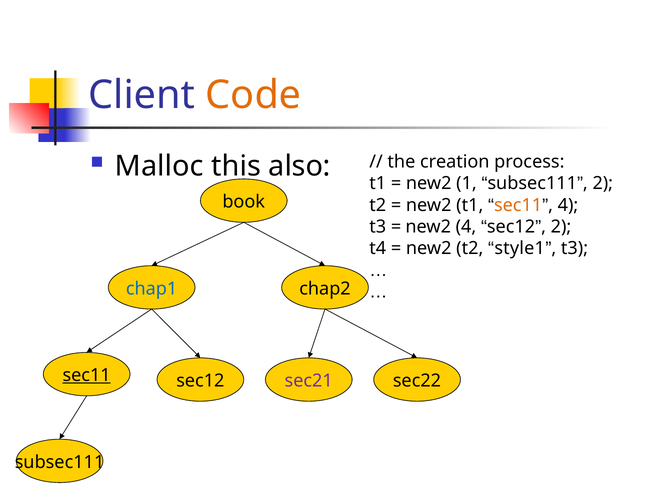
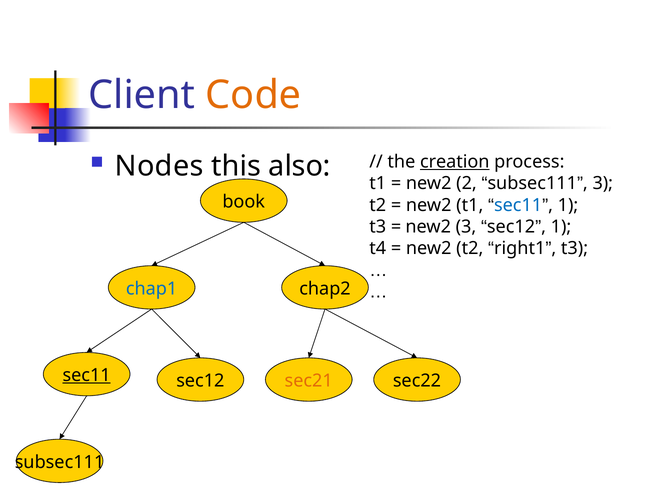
Malloc: Malloc -> Nodes
creation underline: none -> present
1: 1 -> 2
2 at (603, 183): 2 -> 3
sec11 at (518, 205) colour: orange -> blue
4 at (568, 205): 4 -> 1
new2 4: 4 -> 3
2 at (561, 227): 2 -> 1
style1: style1 -> right1
sec21 colour: purple -> orange
